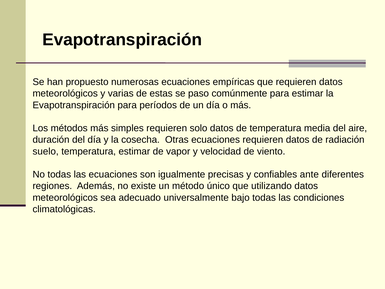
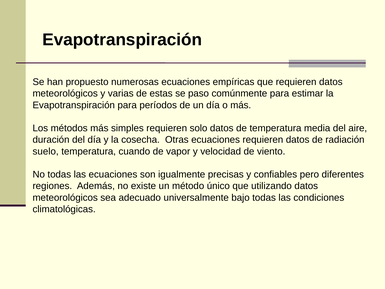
temperatura estimar: estimar -> cuando
ante: ante -> pero
